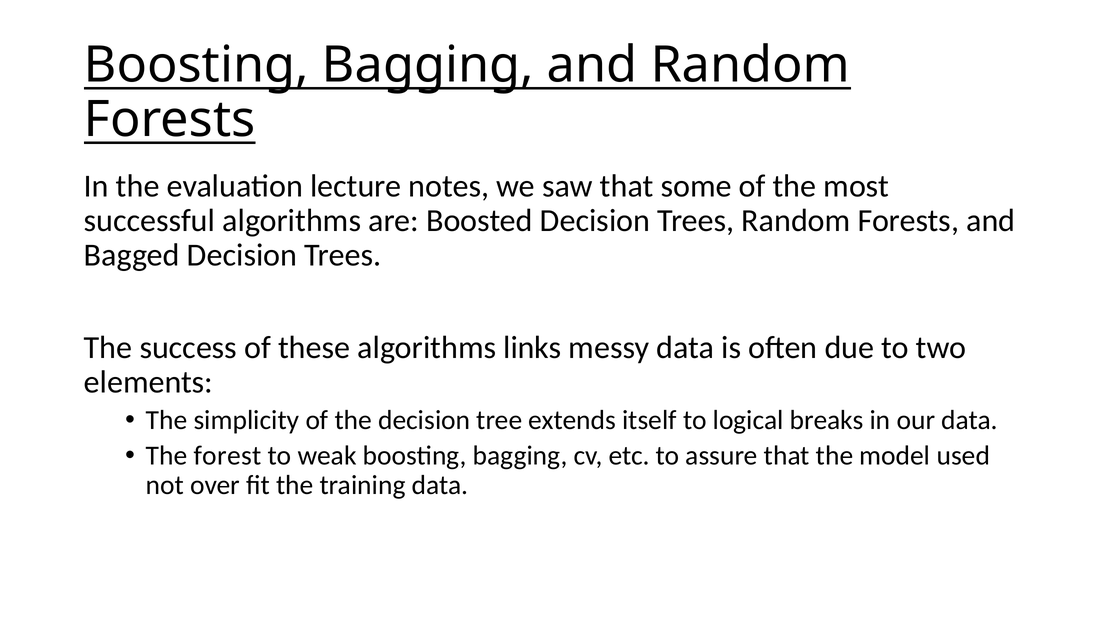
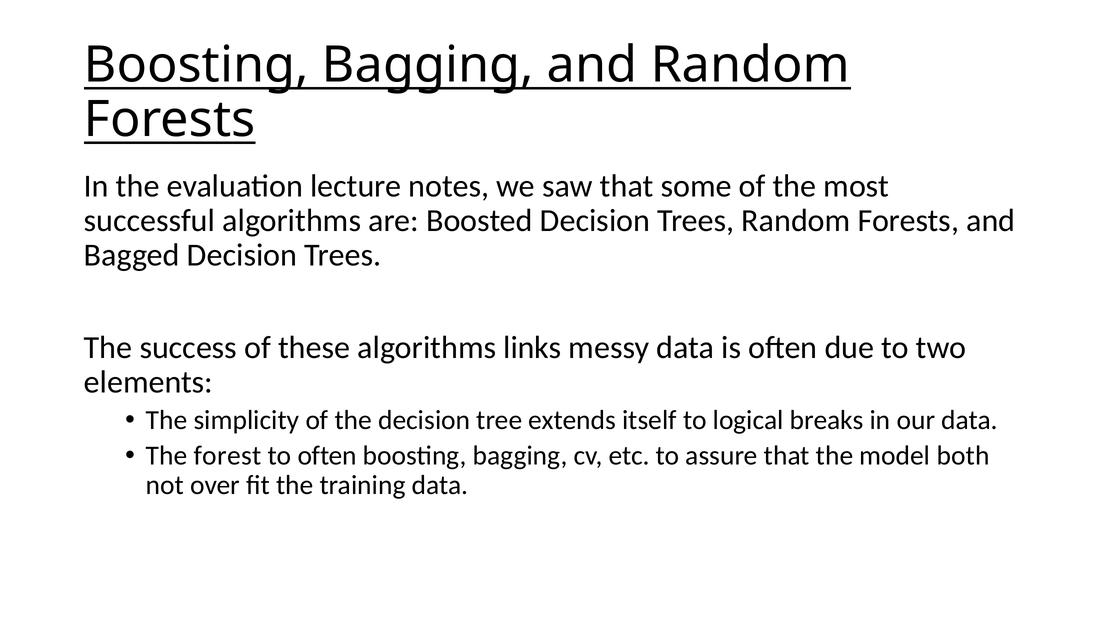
to weak: weak -> often
used: used -> both
